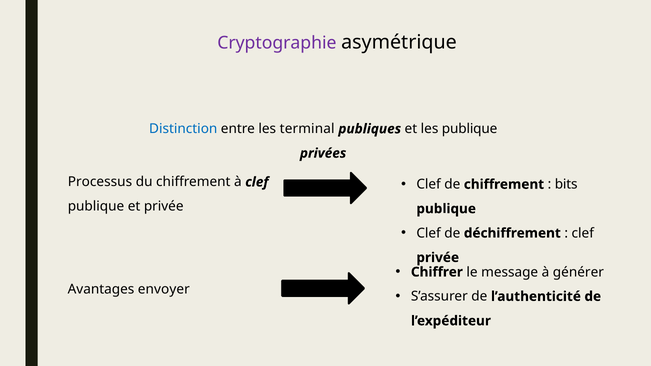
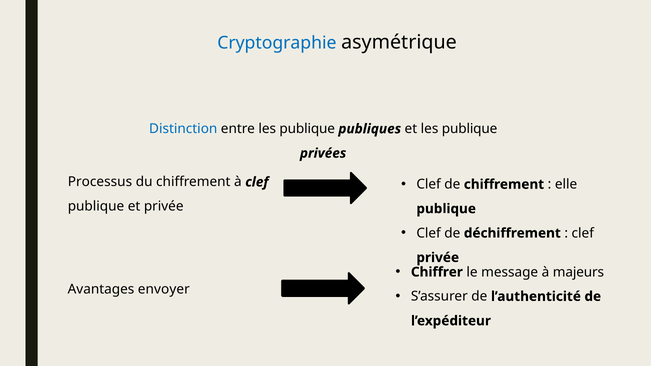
Cryptographie colour: purple -> blue
entre les terminal: terminal -> publique
bits: bits -> elle
générer: générer -> majeurs
